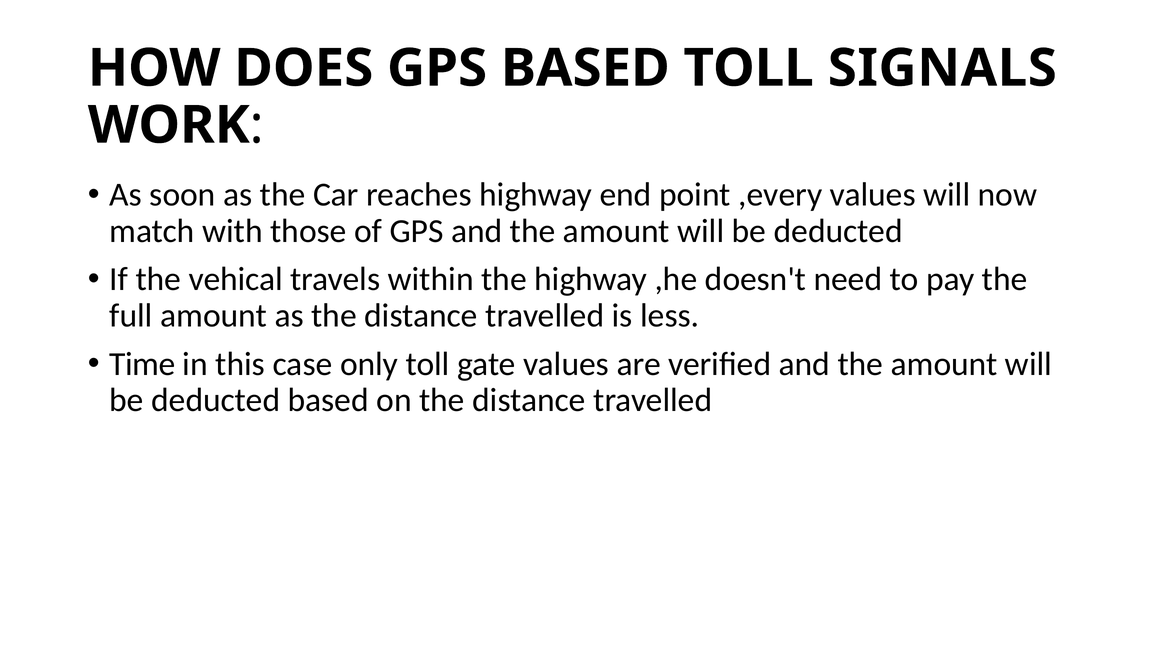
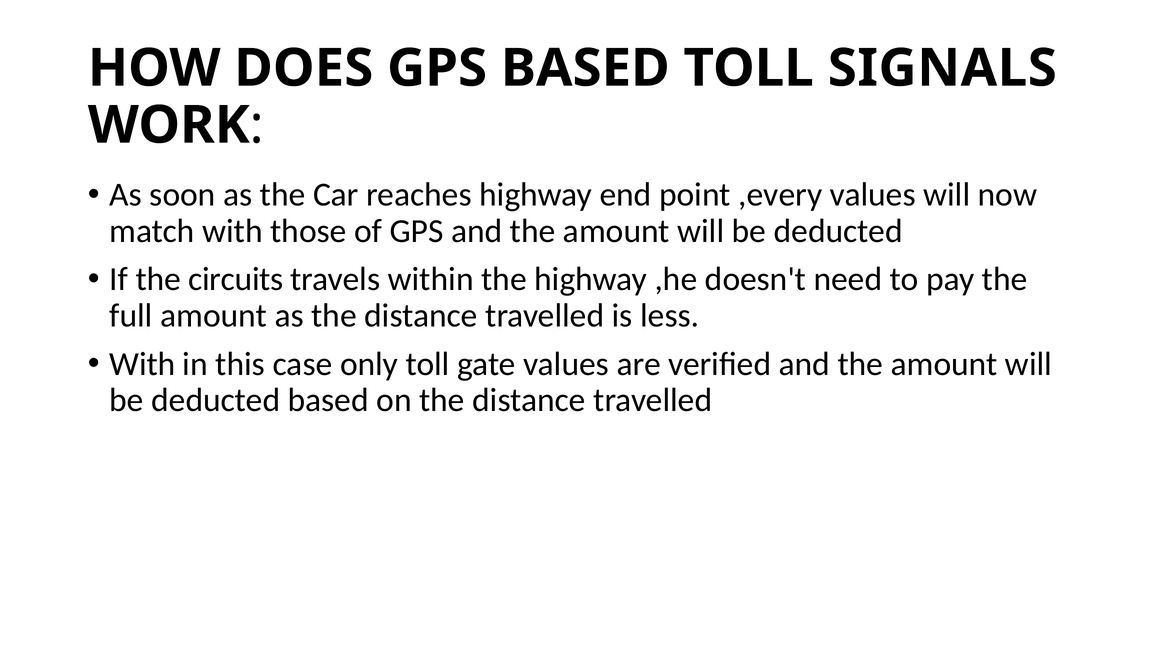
vehical: vehical -> circuits
Time at (142, 364): Time -> With
